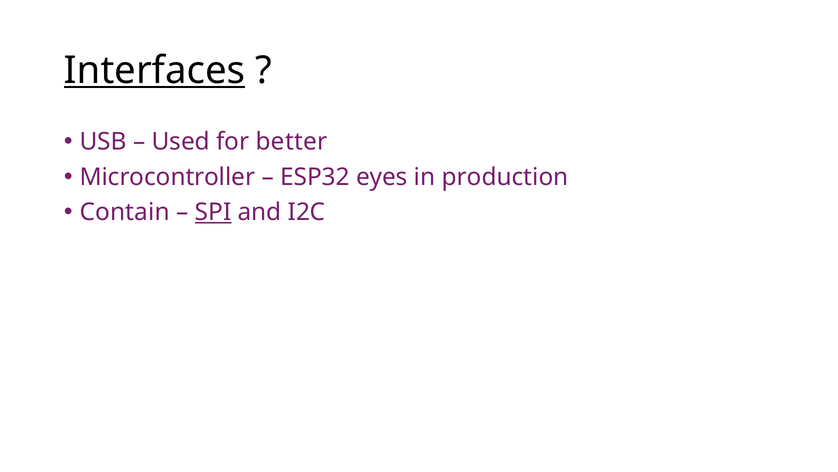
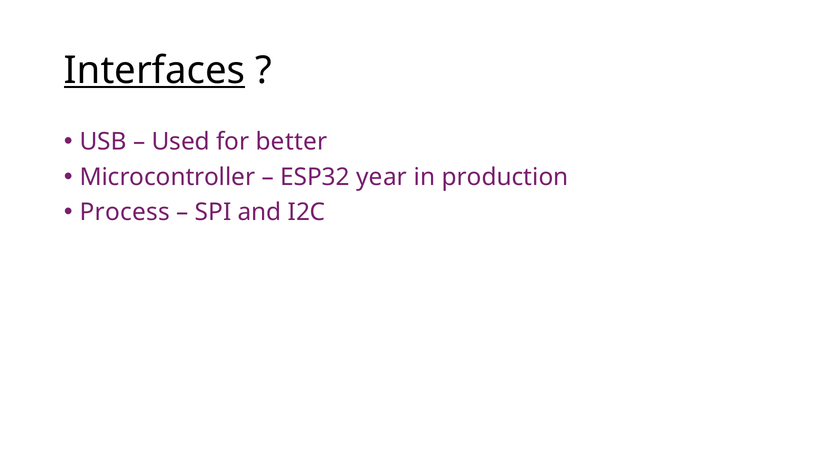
eyes: eyes -> year
Contain: Contain -> Process
SPI underline: present -> none
